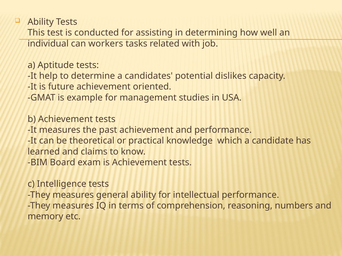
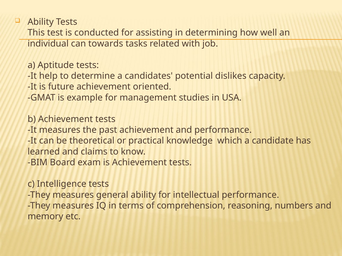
workers: workers -> towards
